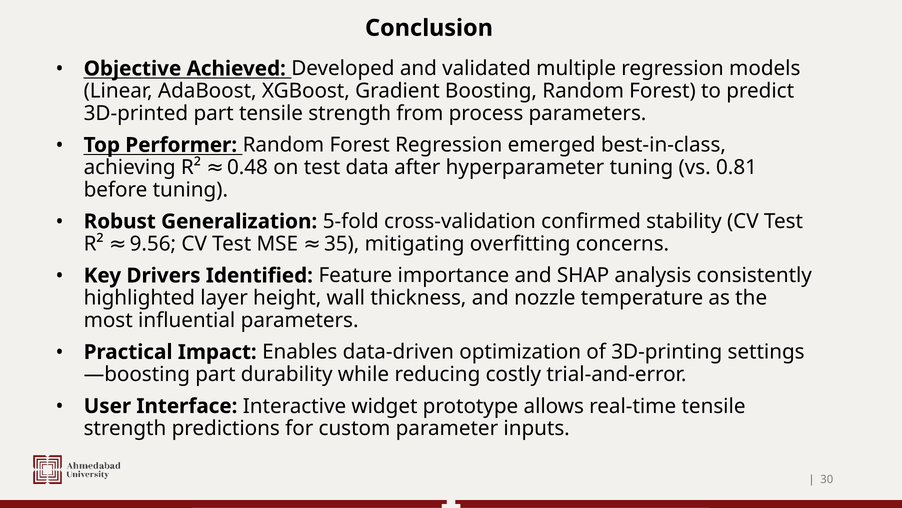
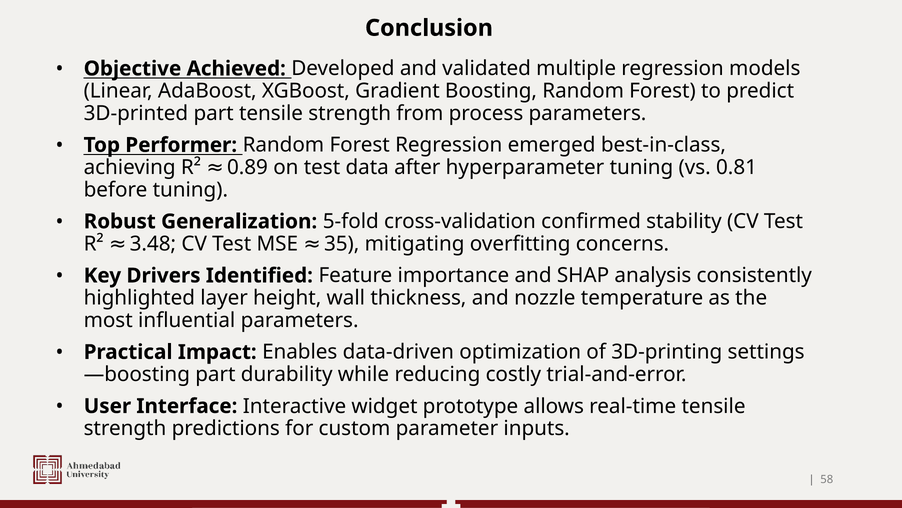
0.48: 0.48 -> 0.89
9.56: 9.56 -> 3.48
30: 30 -> 58
